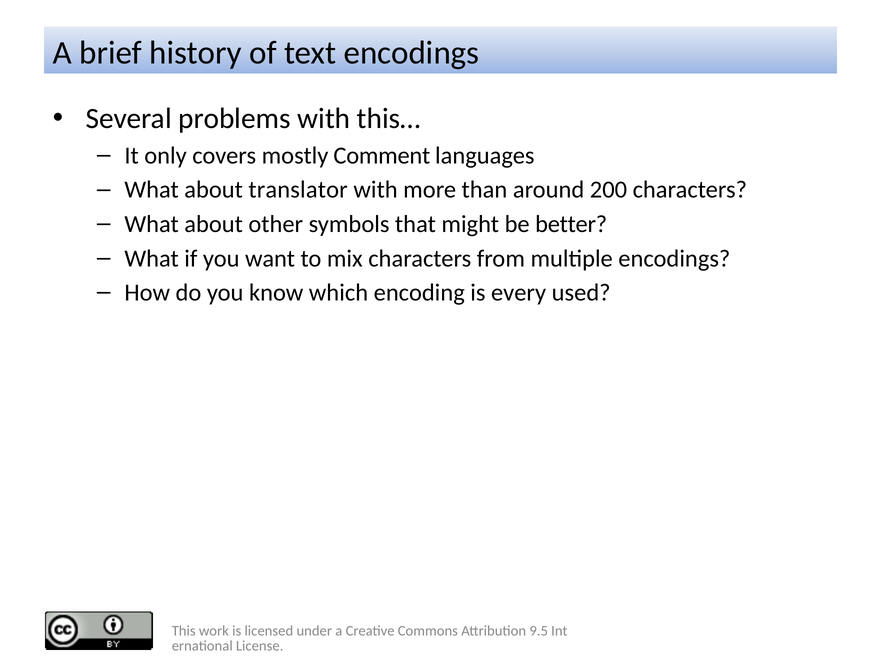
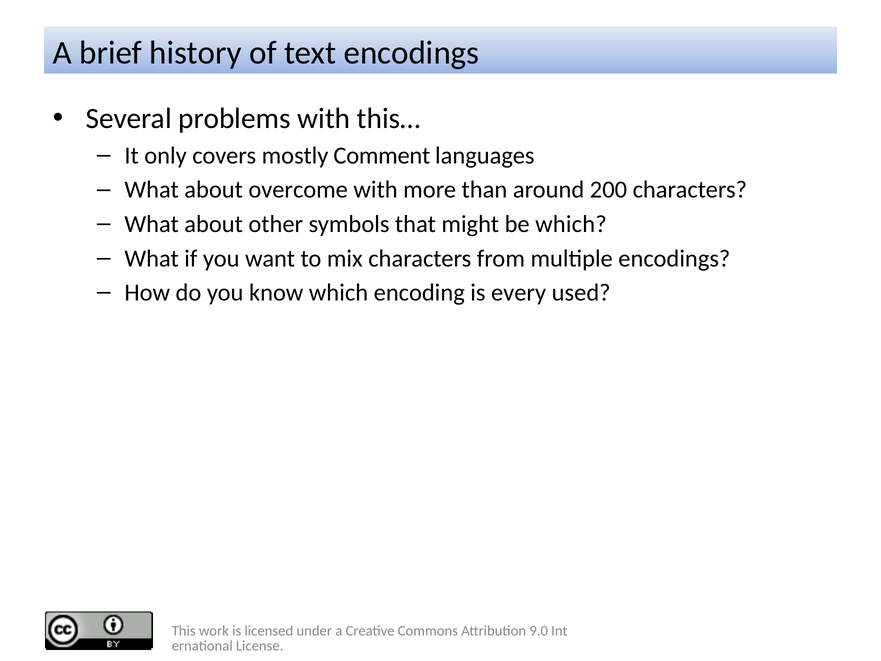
translator: translator -> overcome
be better: better -> which
9.5: 9.5 -> 9.0
